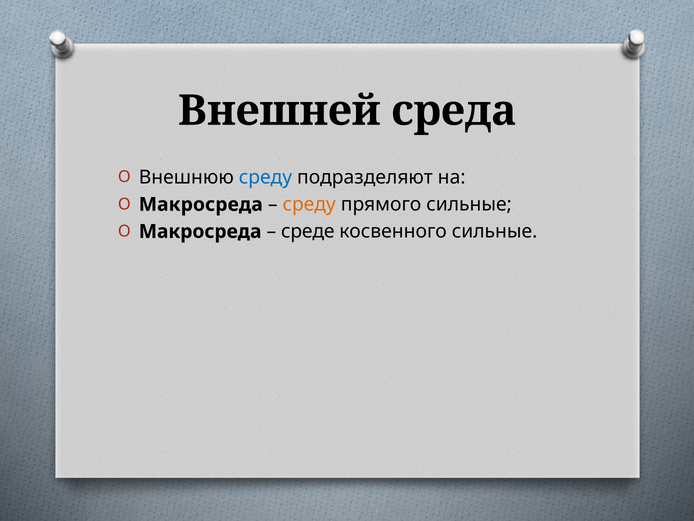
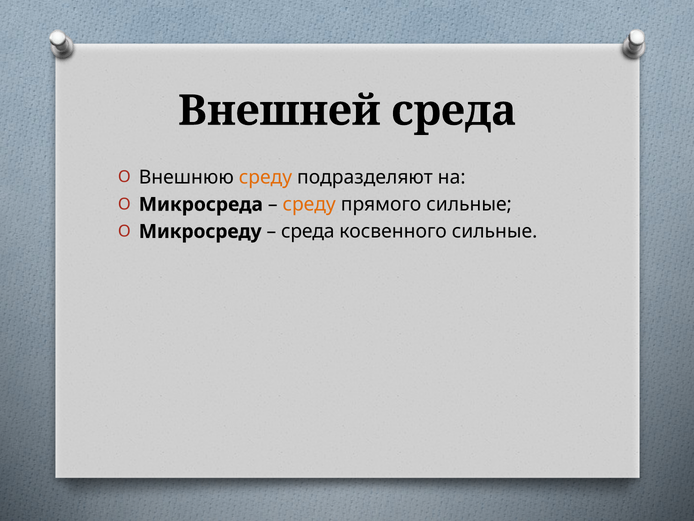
среду at (265, 177) colour: blue -> orange
Макросреда at (201, 204): Макросреда -> Микросреда
Макросреда at (200, 231): Макросреда -> Микросреду
среде at (308, 231): среде -> среда
